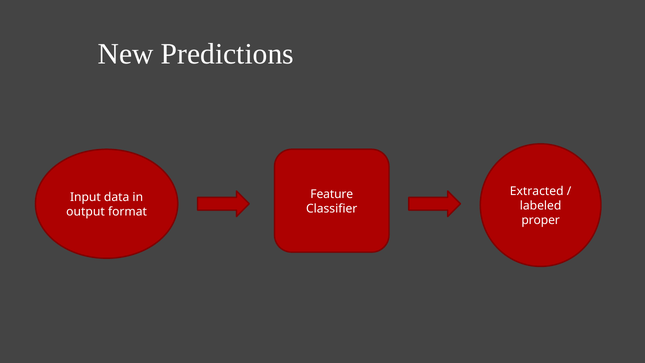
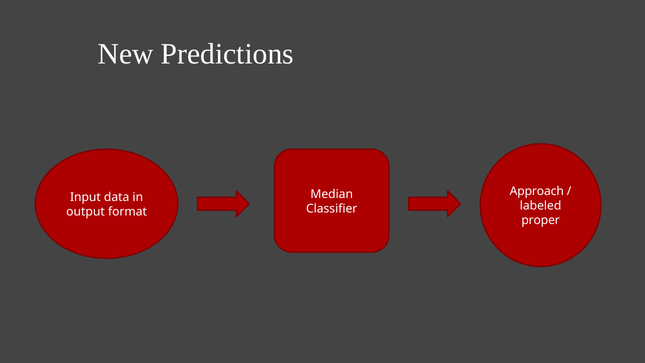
Extracted: Extracted -> Approach
Feature: Feature -> Median
